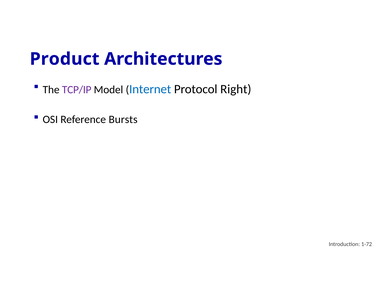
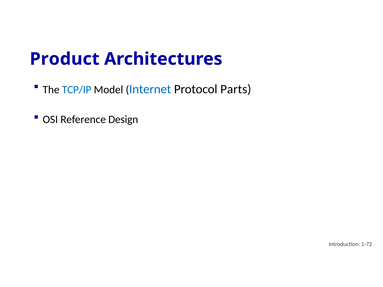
TCP/IP colour: purple -> blue
Right: Right -> Parts
Bursts: Bursts -> Design
